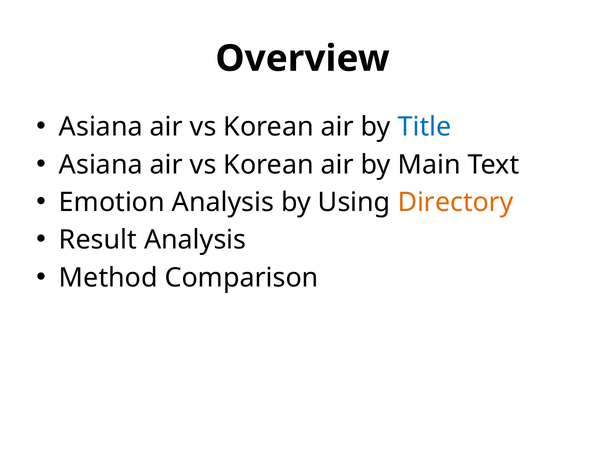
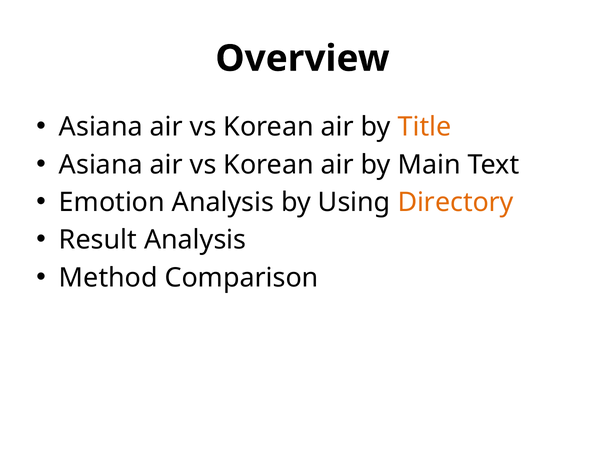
Title colour: blue -> orange
